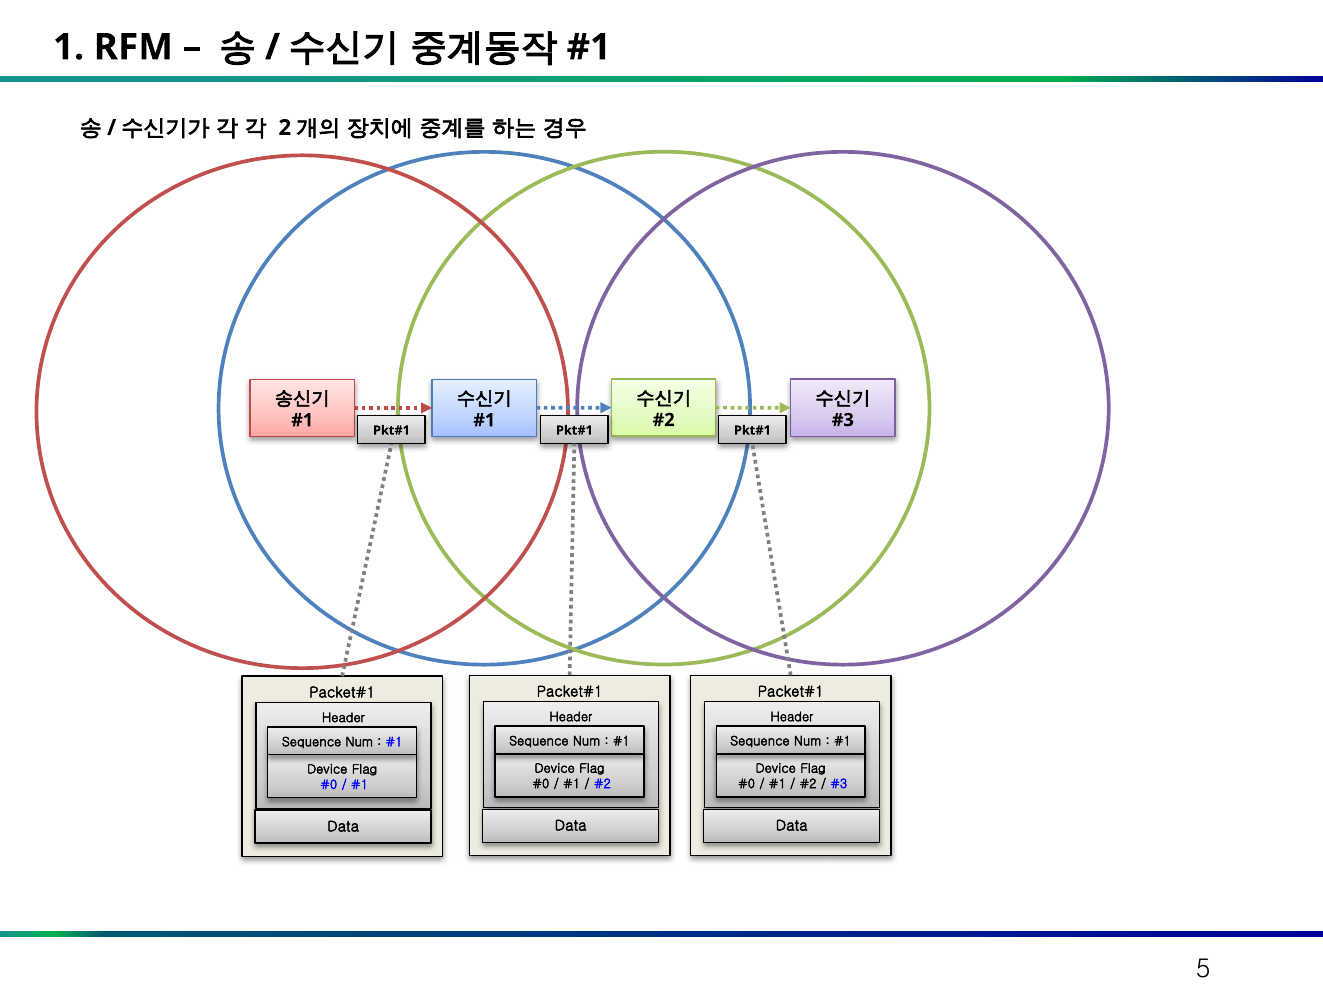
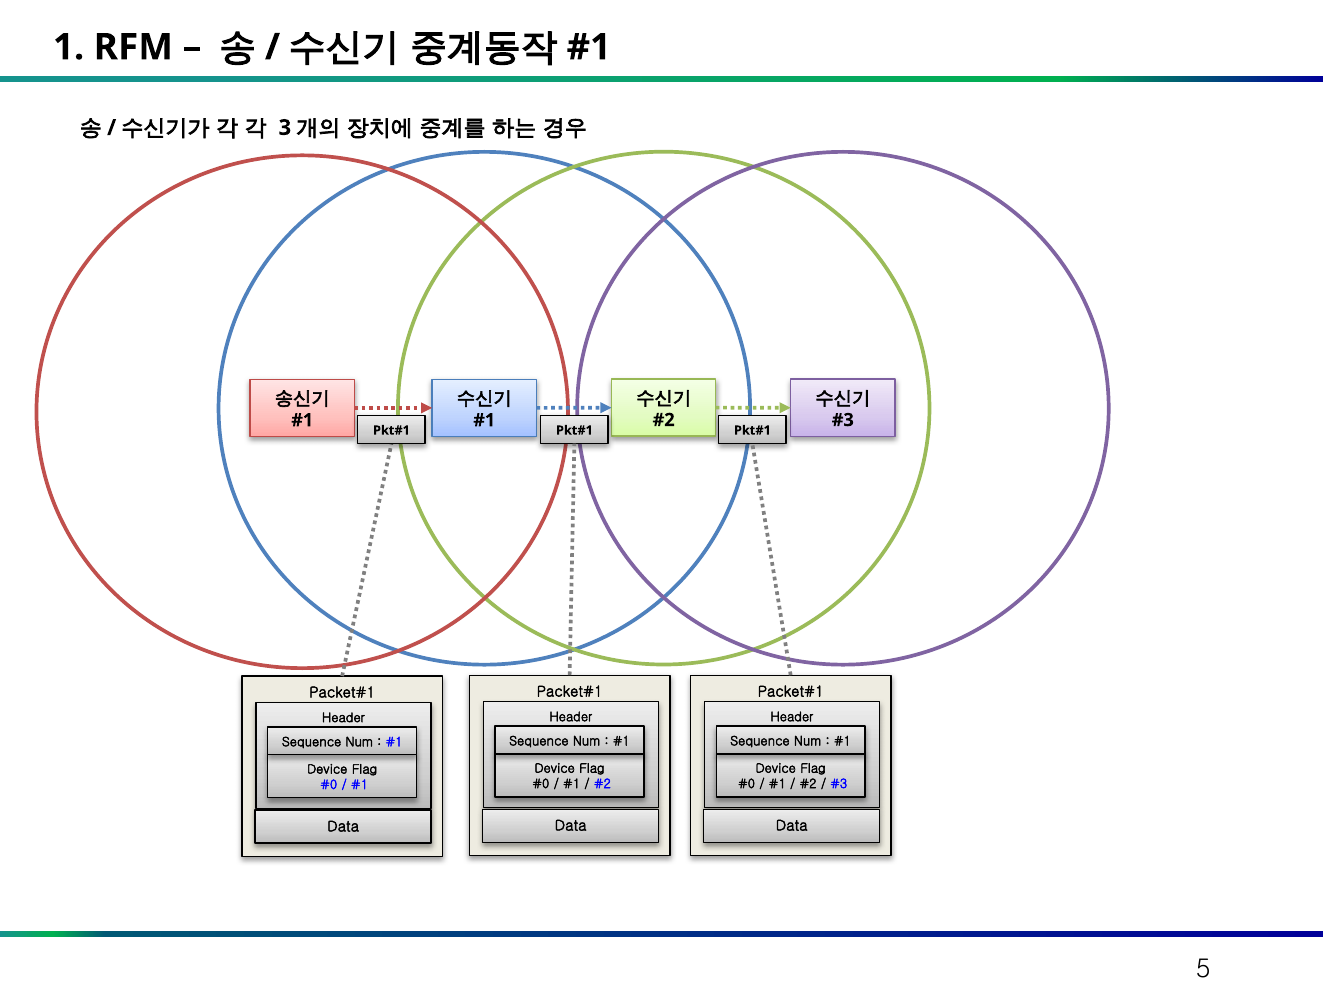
2: 2 -> 3
